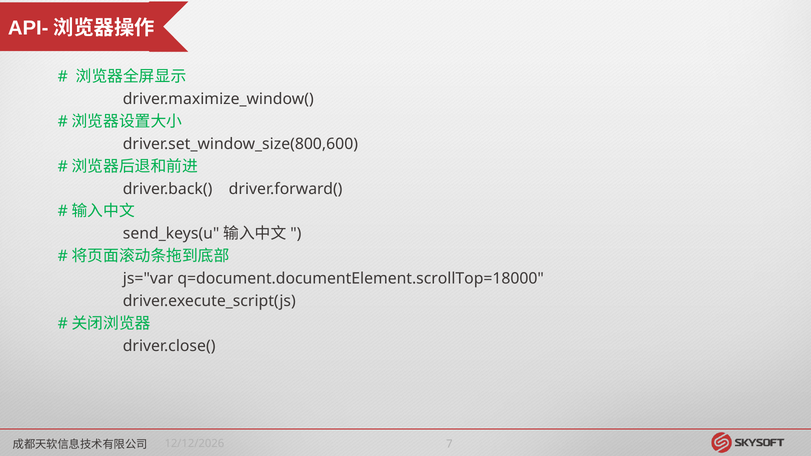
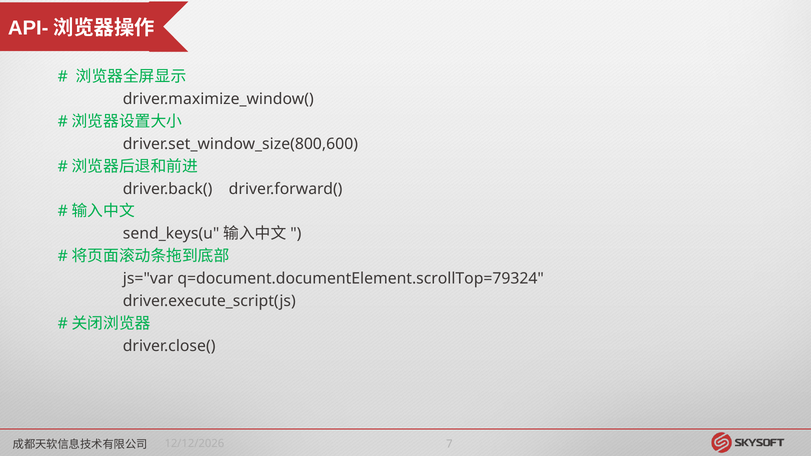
q=document.documentElement.scrollTop=18000: q=document.documentElement.scrollTop=18000 -> q=document.documentElement.scrollTop=79324
